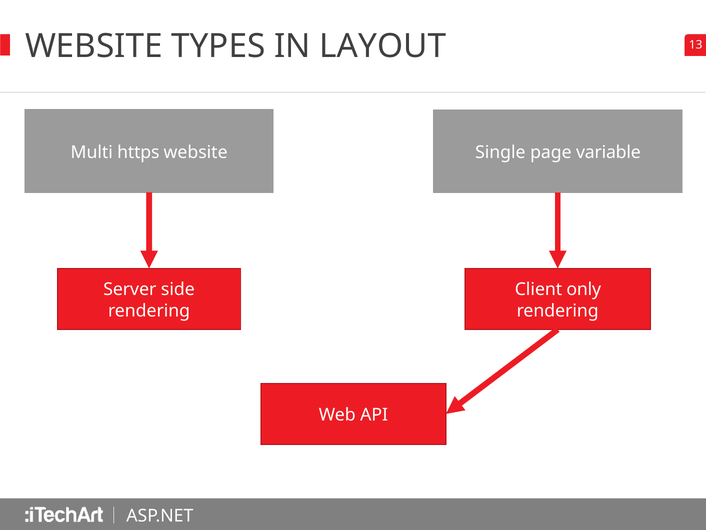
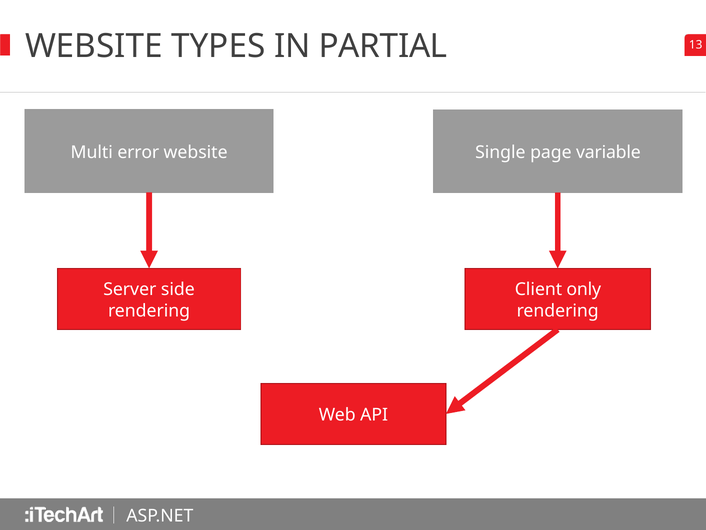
LAYOUT: LAYOUT -> PARTIAL
https: https -> error
